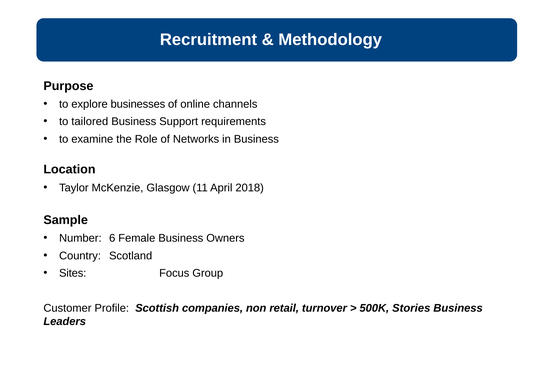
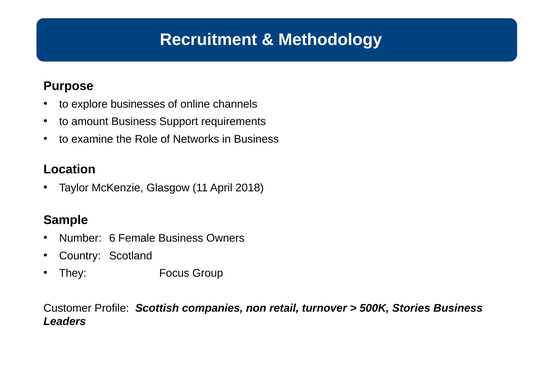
tailored: tailored -> amount
Sites: Sites -> They
